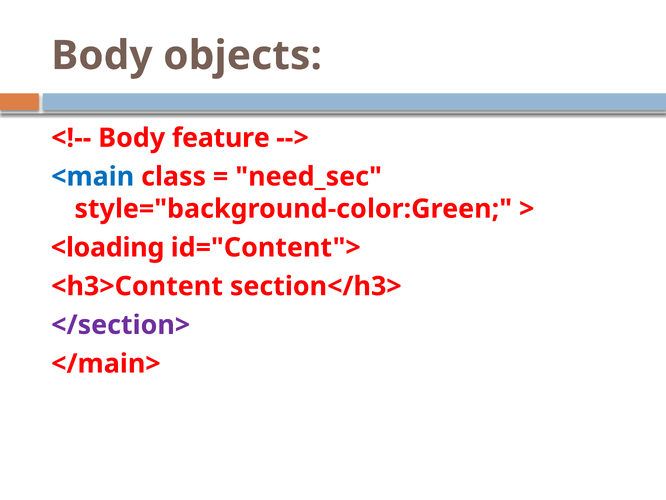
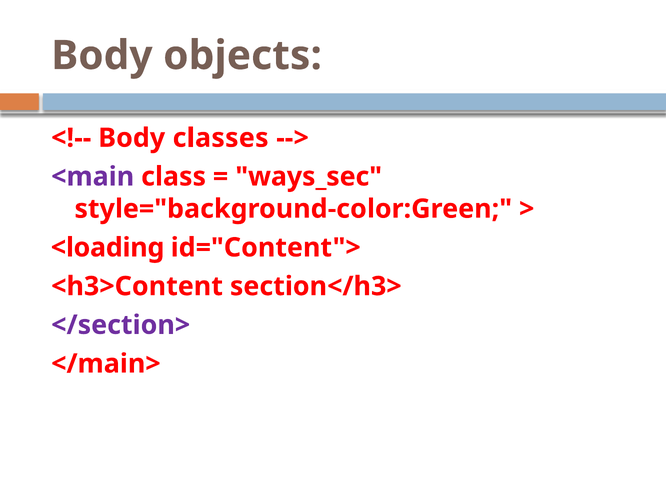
feature: feature -> classes
<main colour: blue -> purple
need_sec: need_sec -> ways_sec
